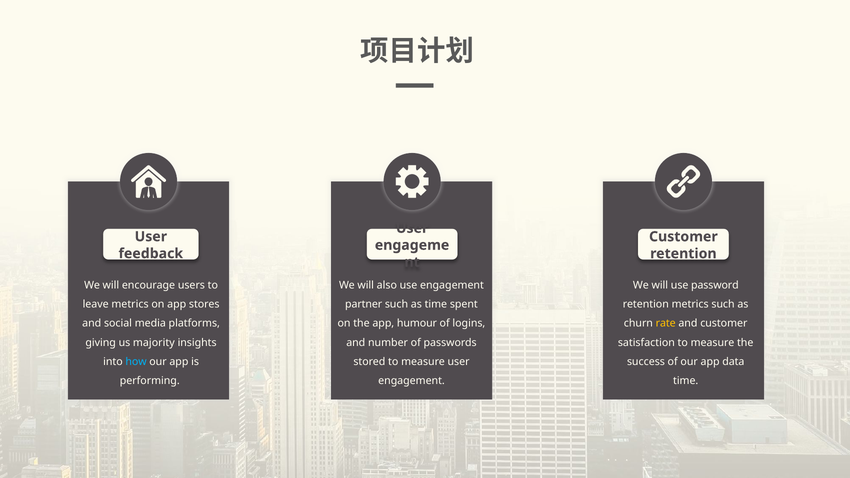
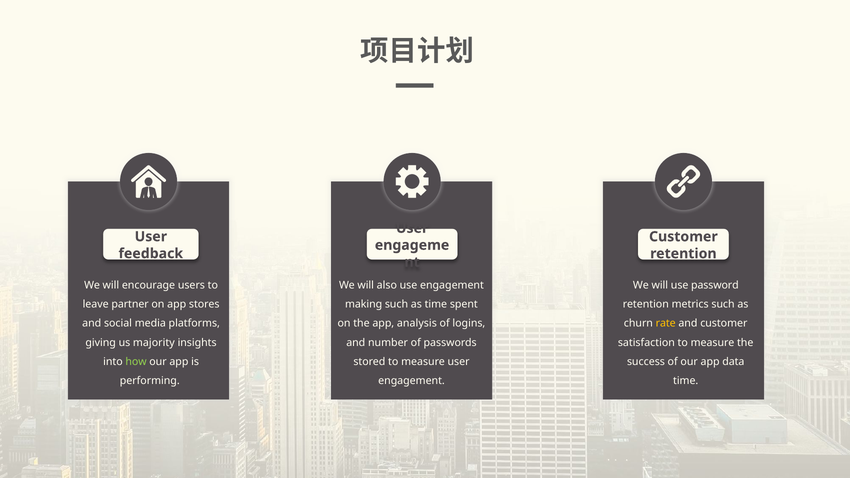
leave metrics: metrics -> partner
partner: partner -> making
humour: humour -> analysis
how colour: light blue -> light green
